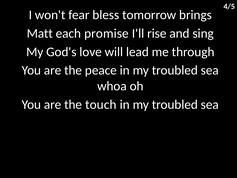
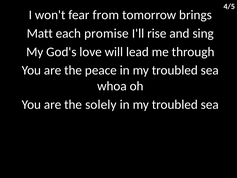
bless: bless -> from
touch: touch -> solely
